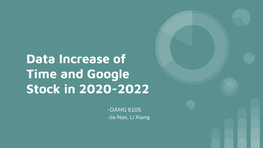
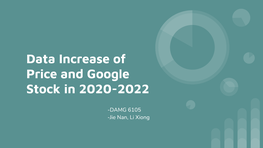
Time: Time -> Price
